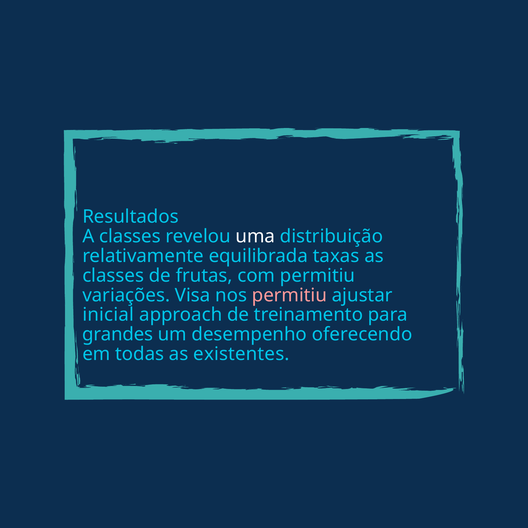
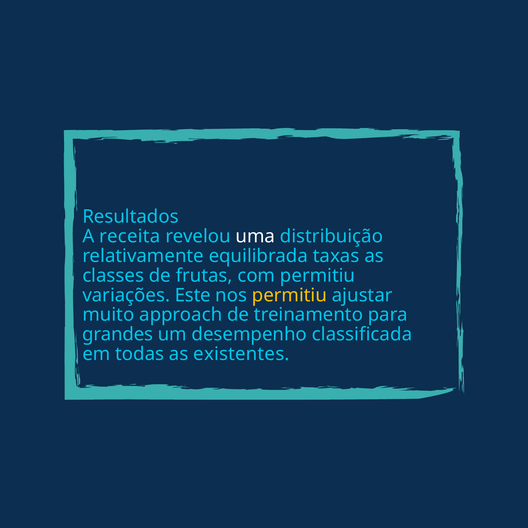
A classes: classes -> receita
Visa: Visa -> Este
permitiu at (289, 295) colour: pink -> yellow
inicial: inicial -> muito
oferecendo: oferecendo -> classificada
